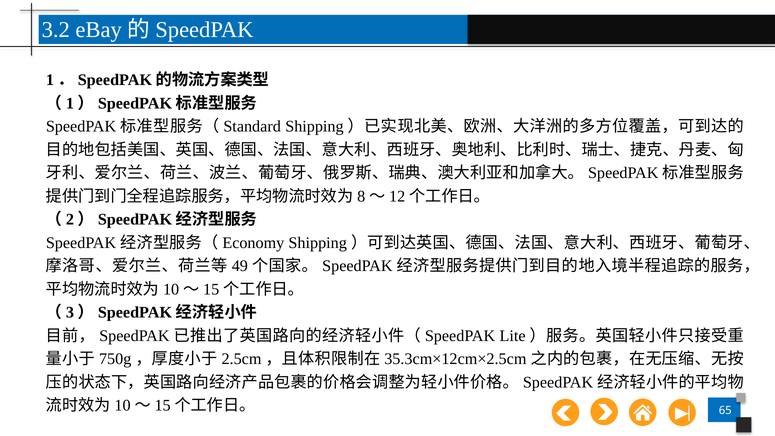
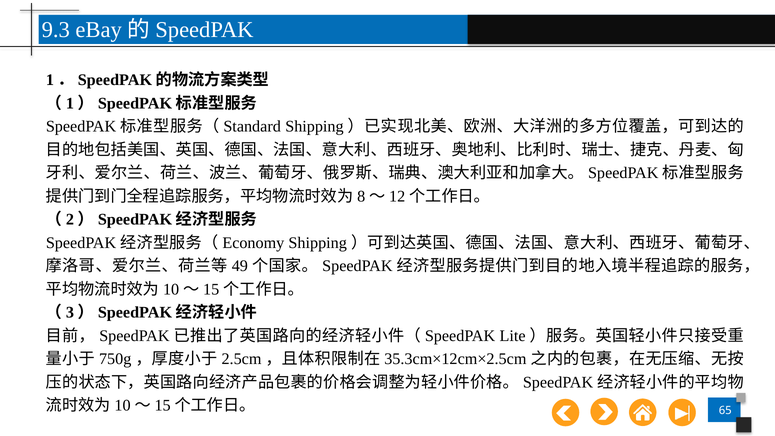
3.2: 3.2 -> 9.3
